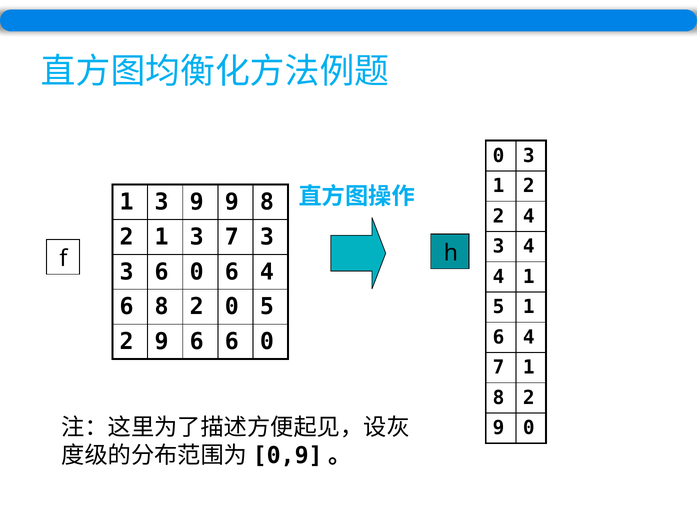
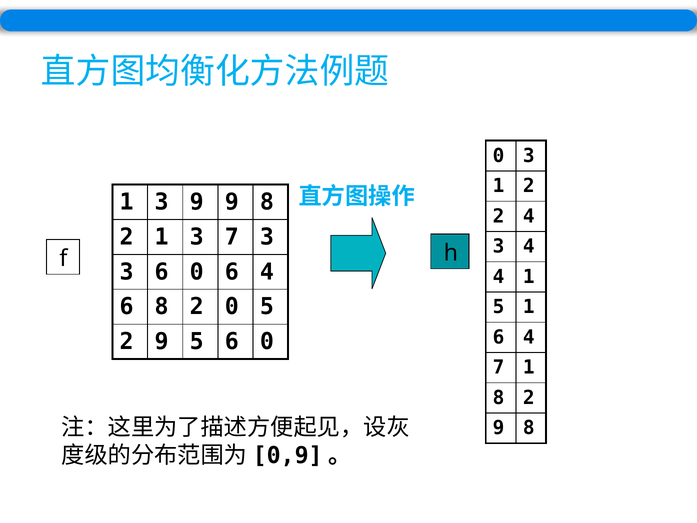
9 6: 6 -> 5
0 at (529, 428): 0 -> 8
